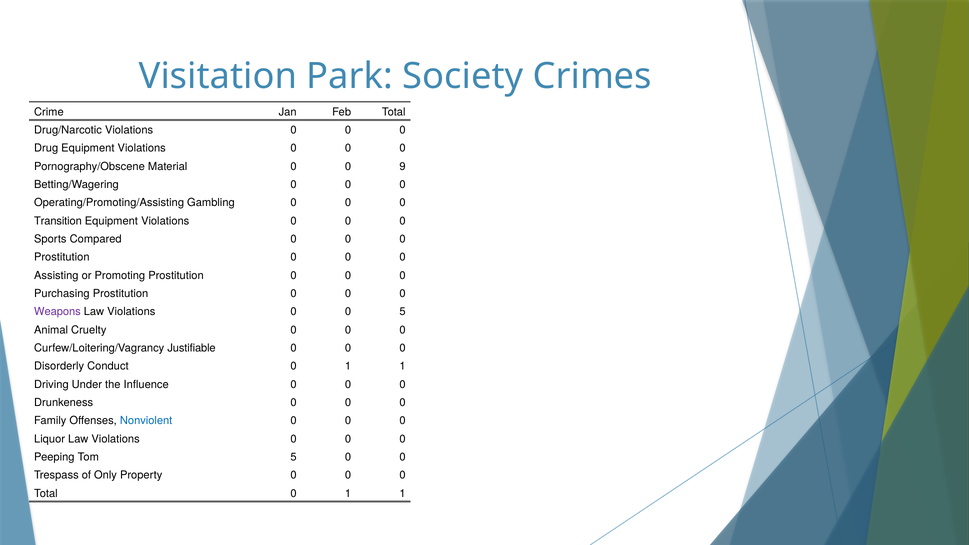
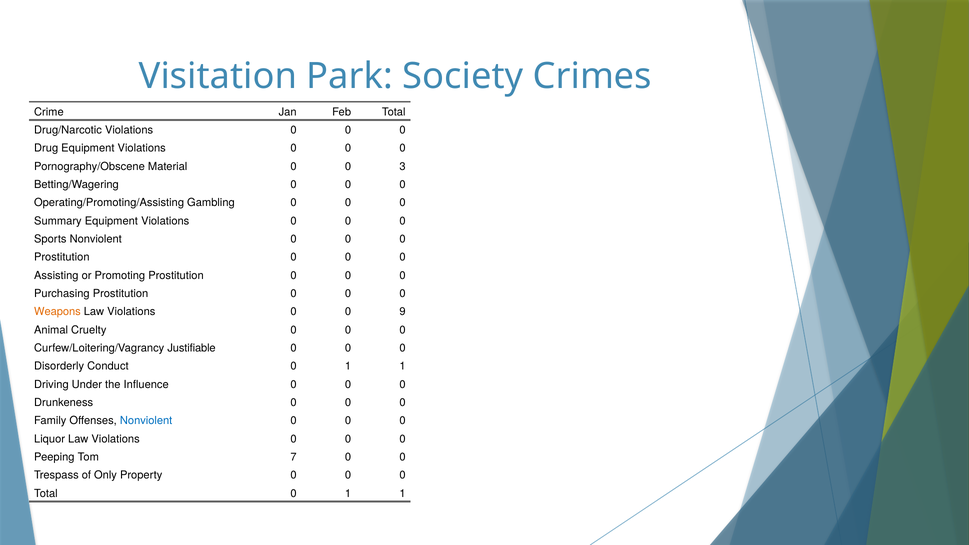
9: 9 -> 3
Transition: Transition -> Summary
Sports Compared: Compared -> Nonviolent
Weapons colour: purple -> orange
0 5: 5 -> 9
Tom 5: 5 -> 7
